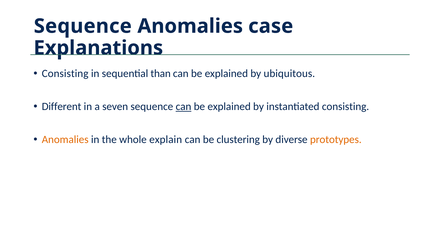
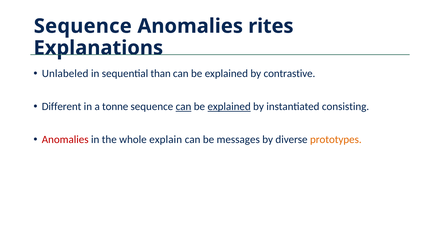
case: case -> rites
Consisting at (65, 73): Consisting -> Unlabeled
ubiquitous: ubiquitous -> contrastive
seven: seven -> tonne
explained at (229, 106) underline: none -> present
Anomalies at (65, 139) colour: orange -> red
clustering: clustering -> messages
